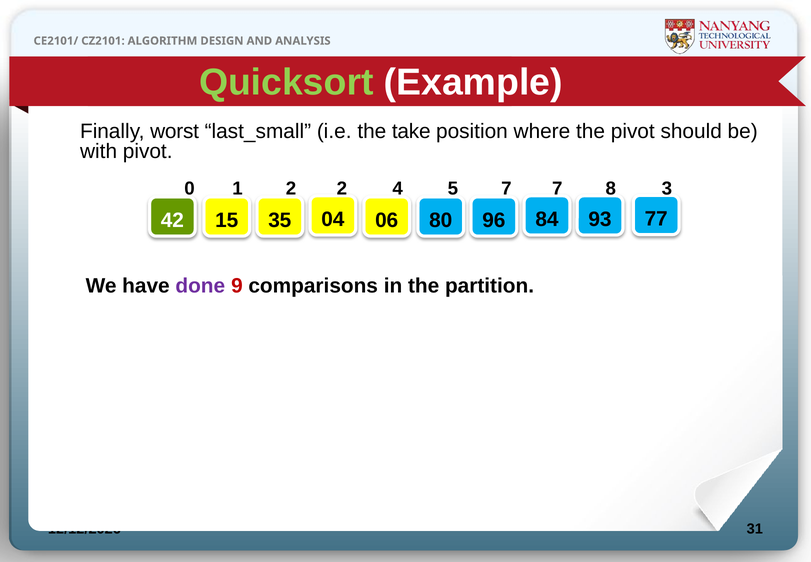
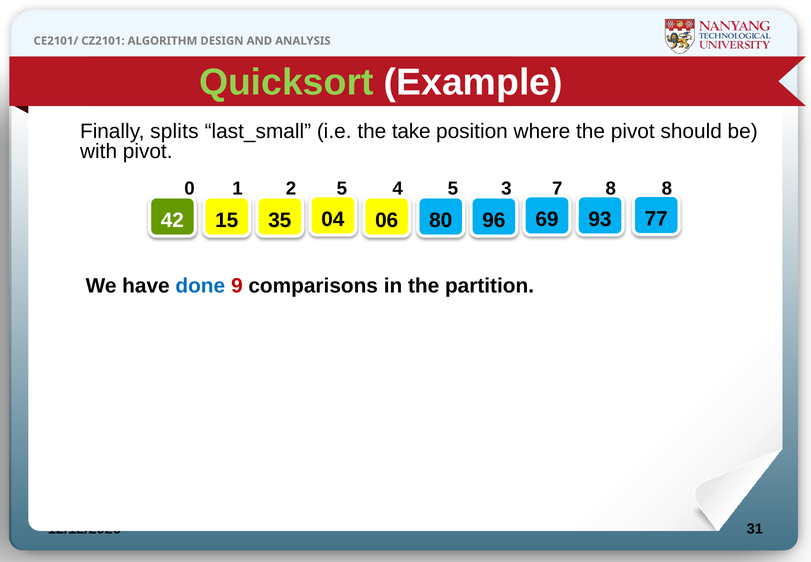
worst: worst -> splits
2 2: 2 -> 5
5 7: 7 -> 3
8 3: 3 -> 8
84: 84 -> 69
done colour: purple -> blue
